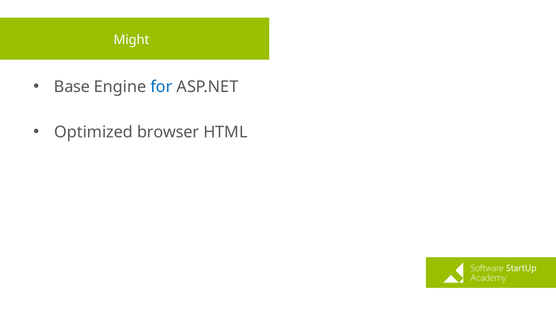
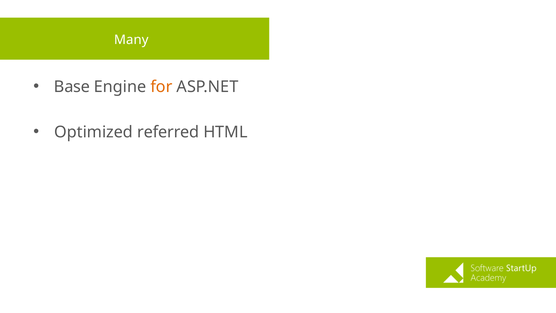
Might: Might -> Many
for colour: blue -> orange
browser: browser -> referred
